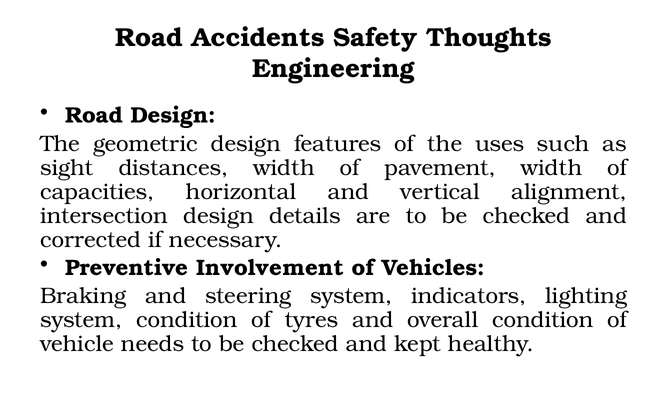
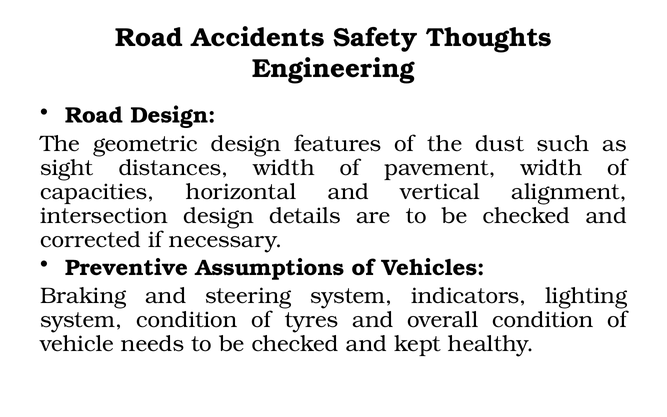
uses: uses -> dust
Involvement: Involvement -> Assumptions
